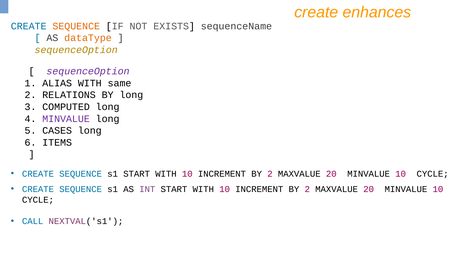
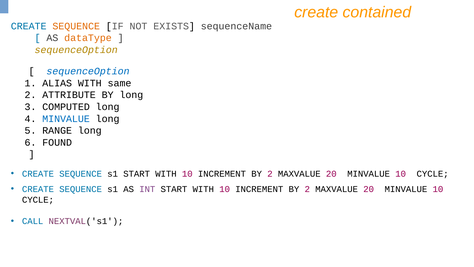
enhances: enhances -> contained
sequenceOption at (88, 71) colour: purple -> blue
RELATIONS: RELATIONS -> ATTRIBUTE
MINVALUE at (66, 119) colour: purple -> blue
CASES: CASES -> RANGE
ITEMS: ITEMS -> FOUND
